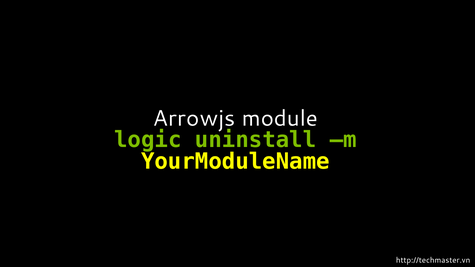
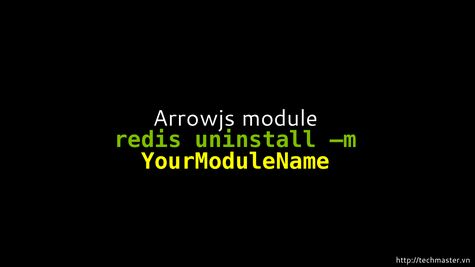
logic: logic -> redis
